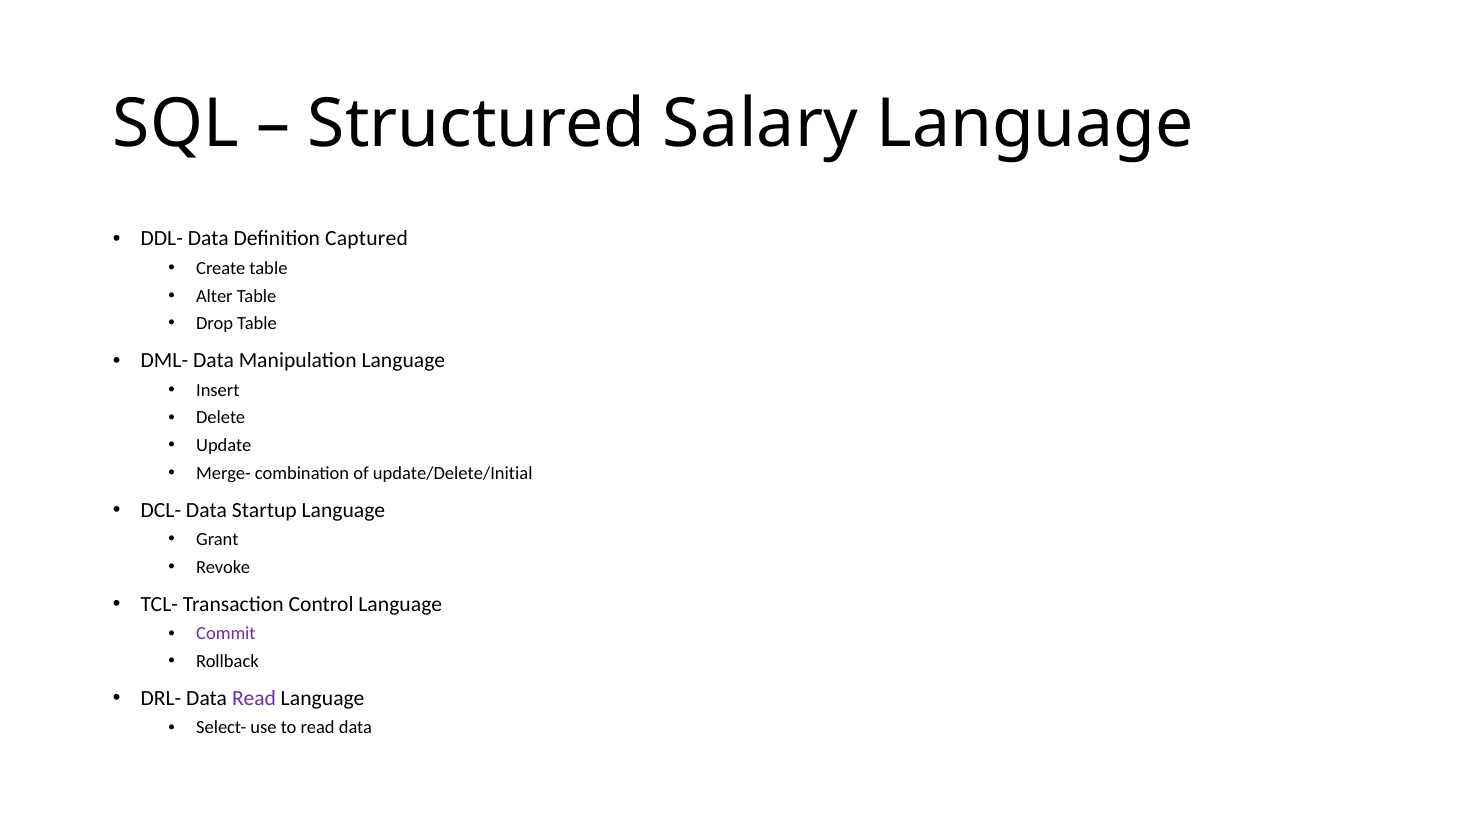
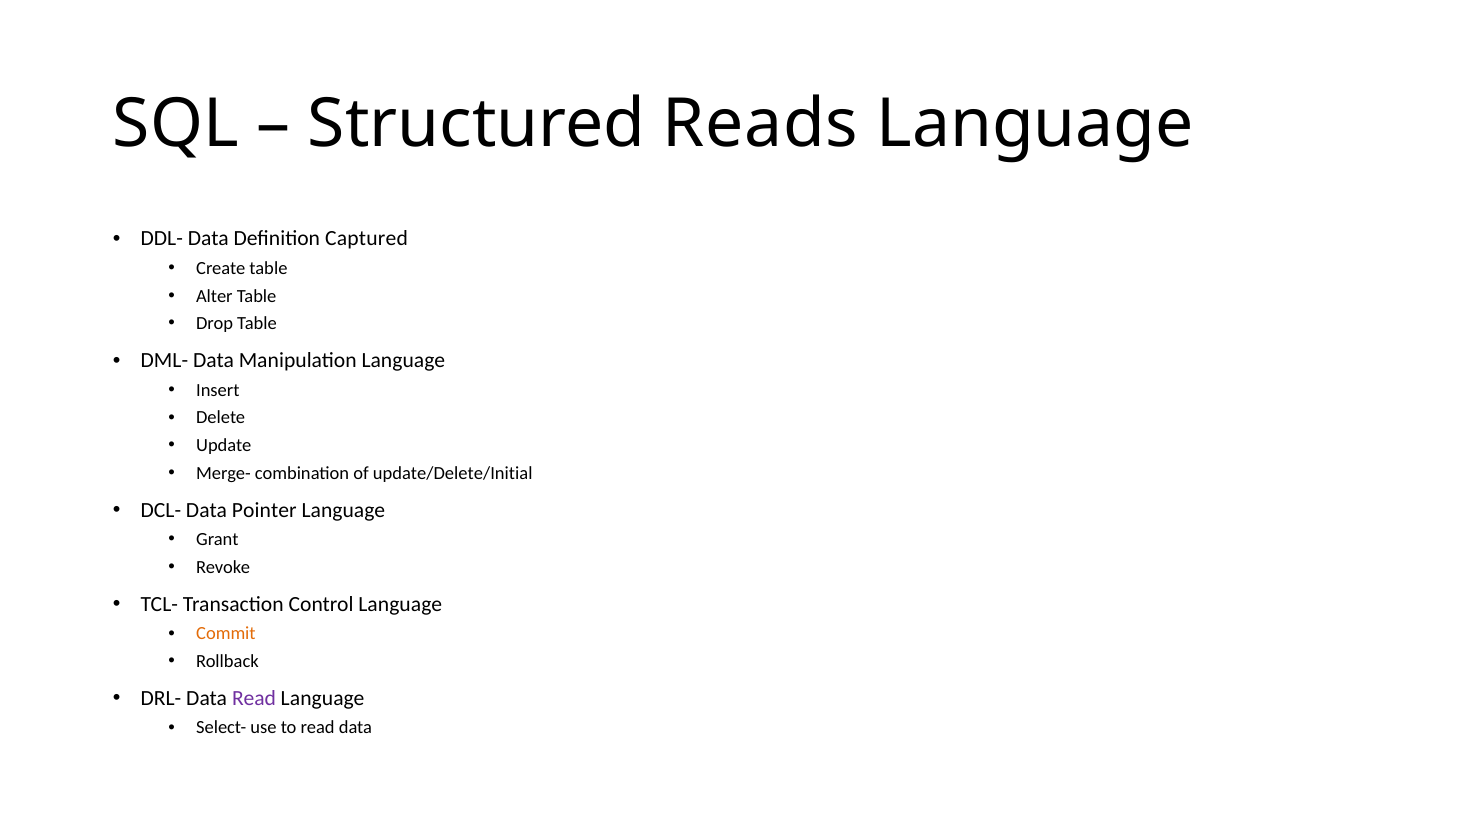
Salary: Salary -> Reads
Startup: Startup -> Pointer
Commit colour: purple -> orange
